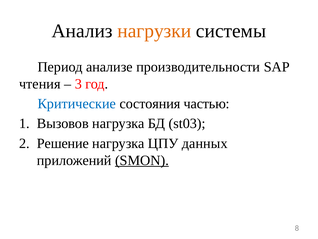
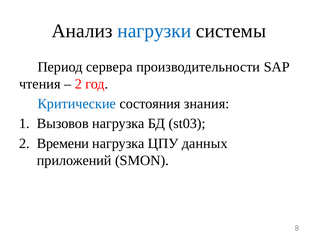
нагрузки colour: orange -> blue
анализе: анализе -> сервера
3 at (78, 84): 3 -> 2
частью: частью -> знания
Решение: Решение -> Времени
SMON underline: present -> none
